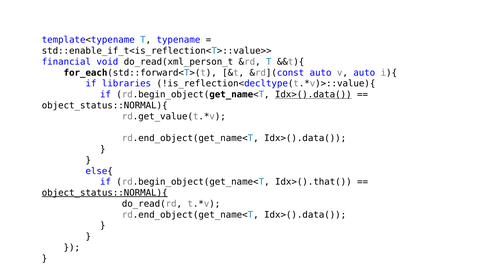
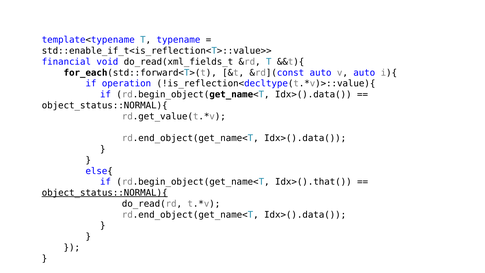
do_read(xml_person_t: do_read(xml_person_t -> do_read(xml_fields_t
libraries: libraries -> operation
Idx>().data( at (313, 94) underline: present -> none
